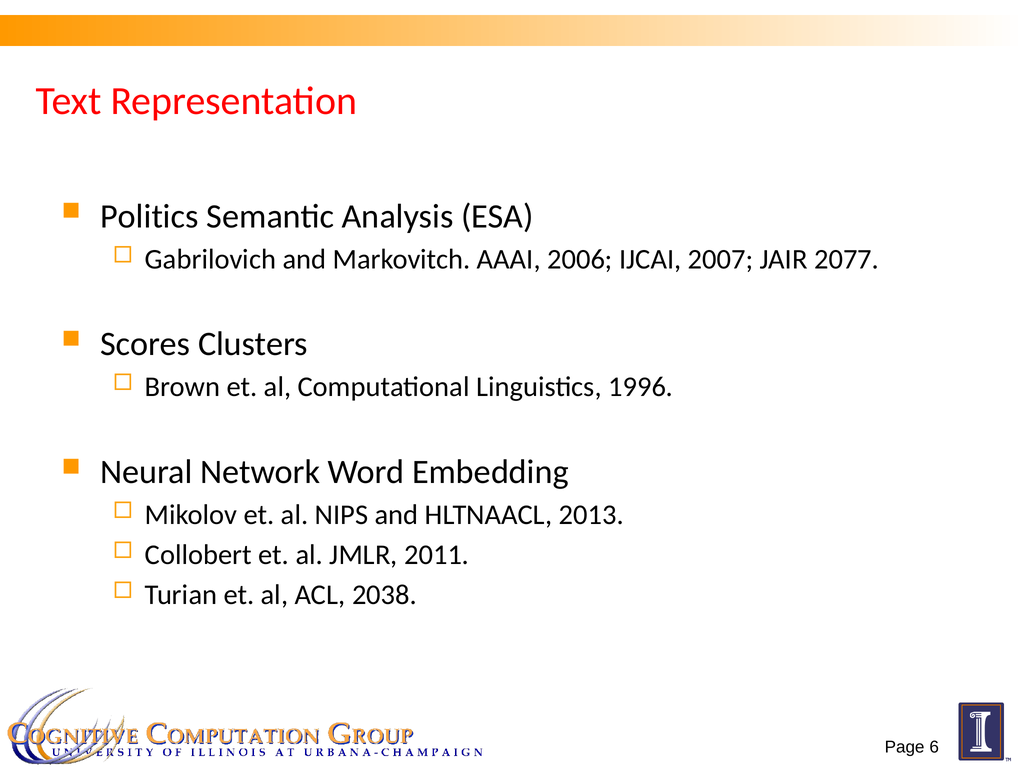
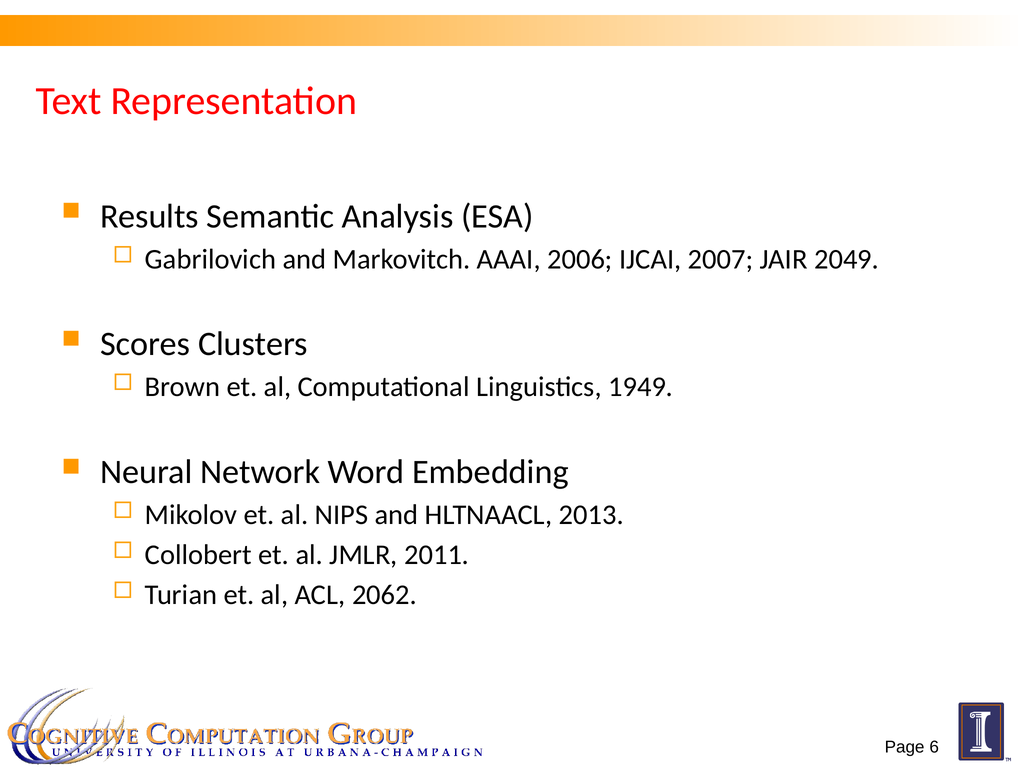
Politics: Politics -> Results
2077: 2077 -> 2049
1996: 1996 -> 1949
2038: 2038 -> 2062
